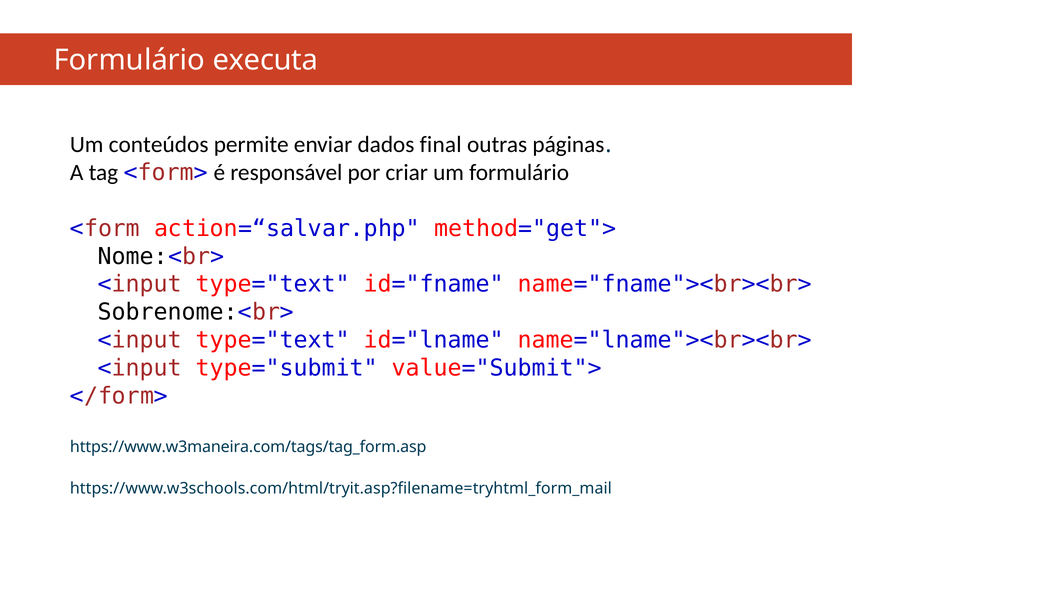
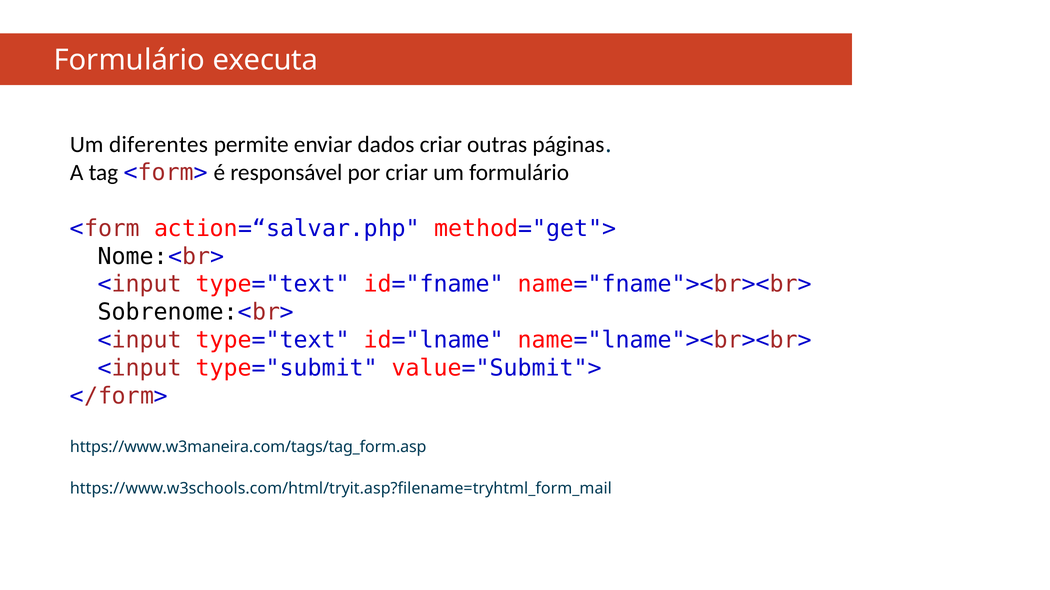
conteúdos: conteúdos -> diferentes
dados final: final -> criar
